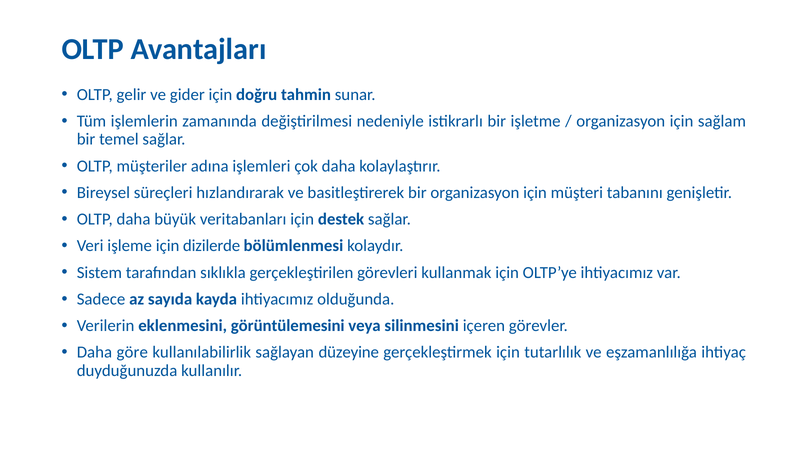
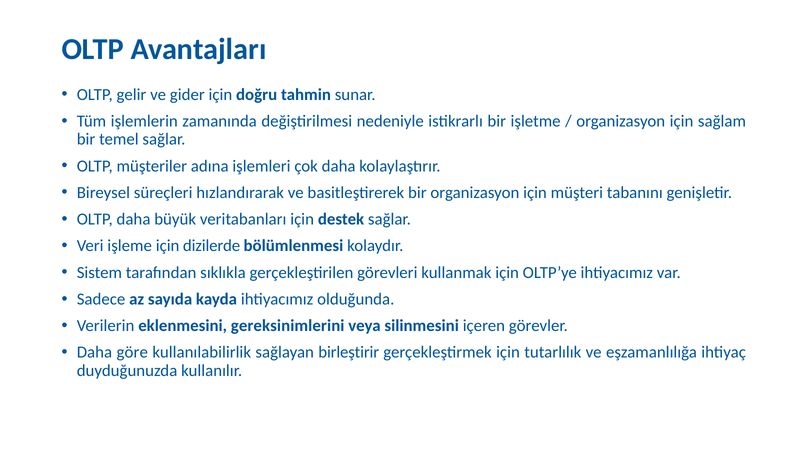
görüntülemesini: görüntülemesini -> gereksinimlerini
düzeyine: düzeyine -> birleştirir
